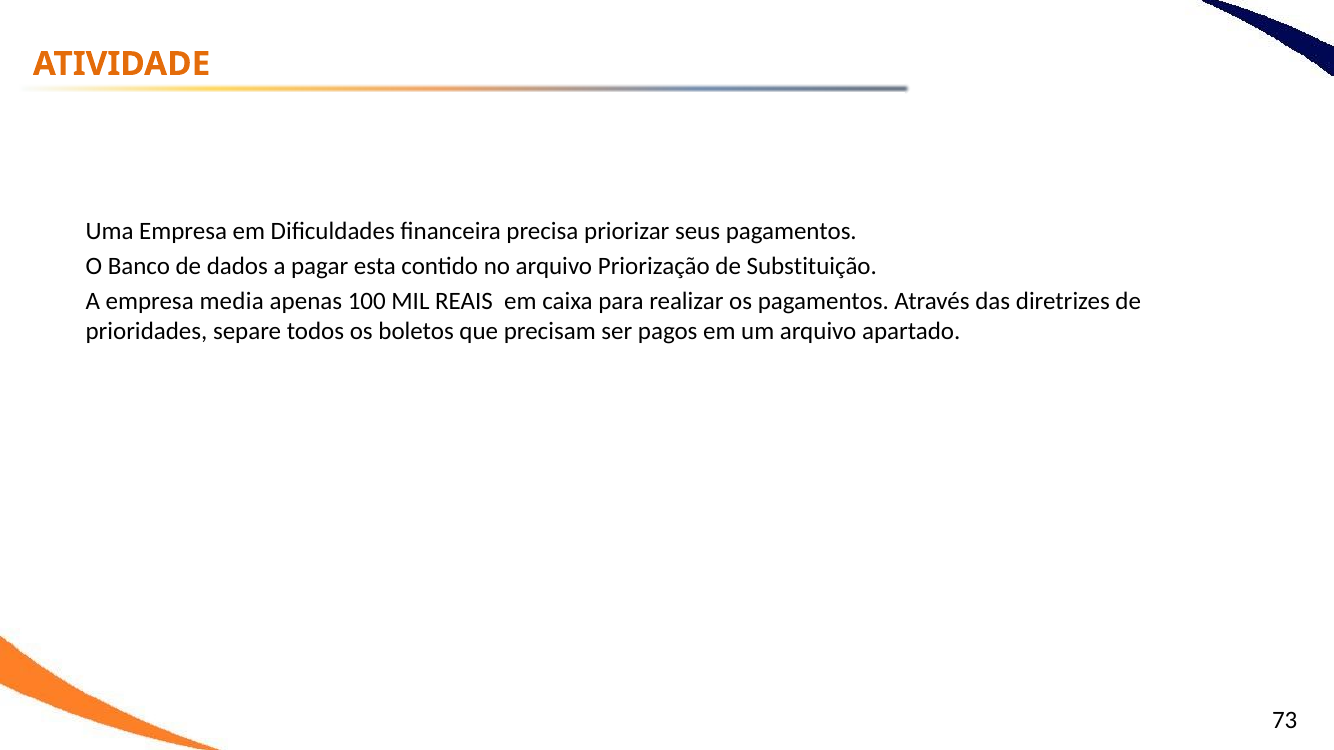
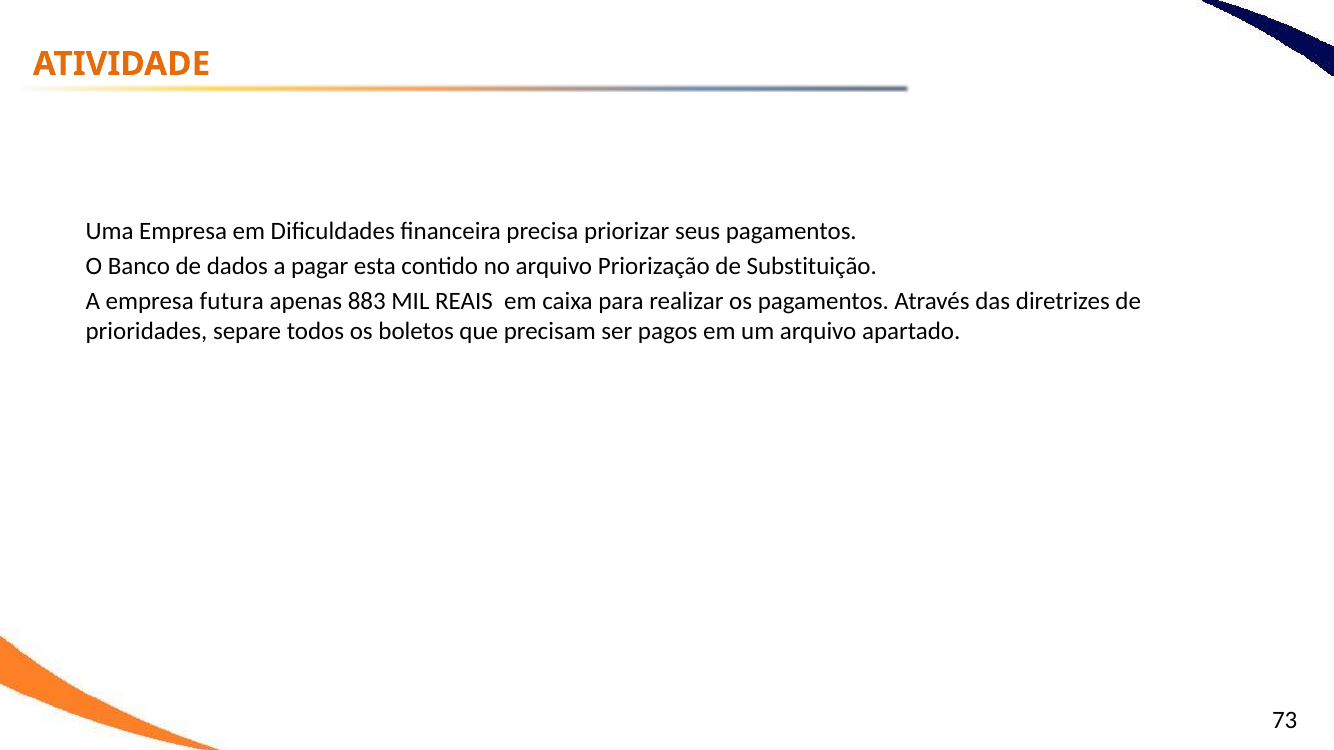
media: media -> futura
100: 100 -> 883
